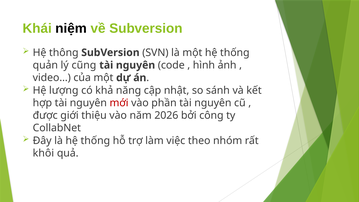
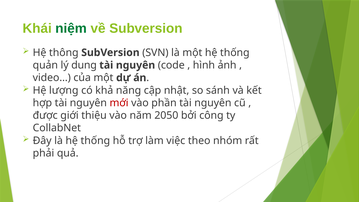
niệm colour: black -> green
cũng: cũng -> dung
2026: 2026 -> 2050
khôi: khôi -> phải
